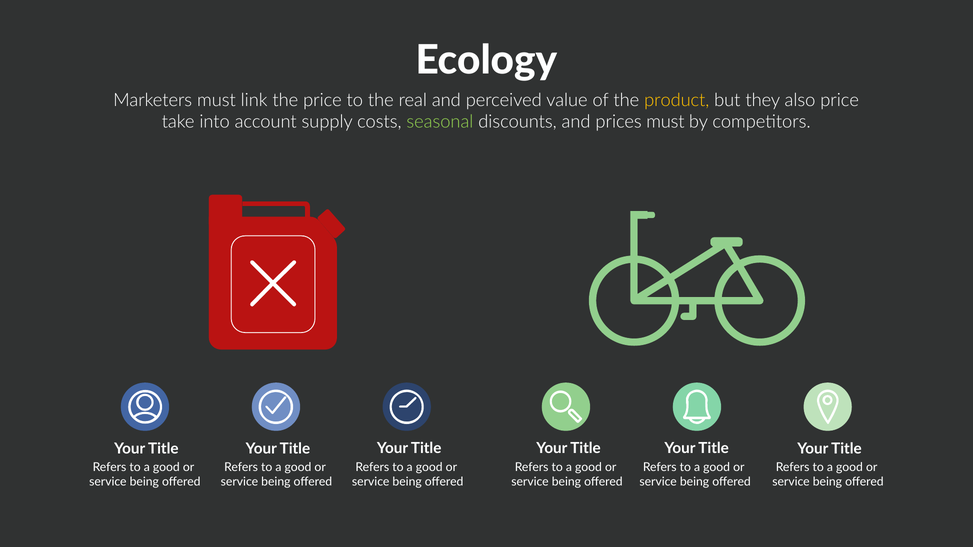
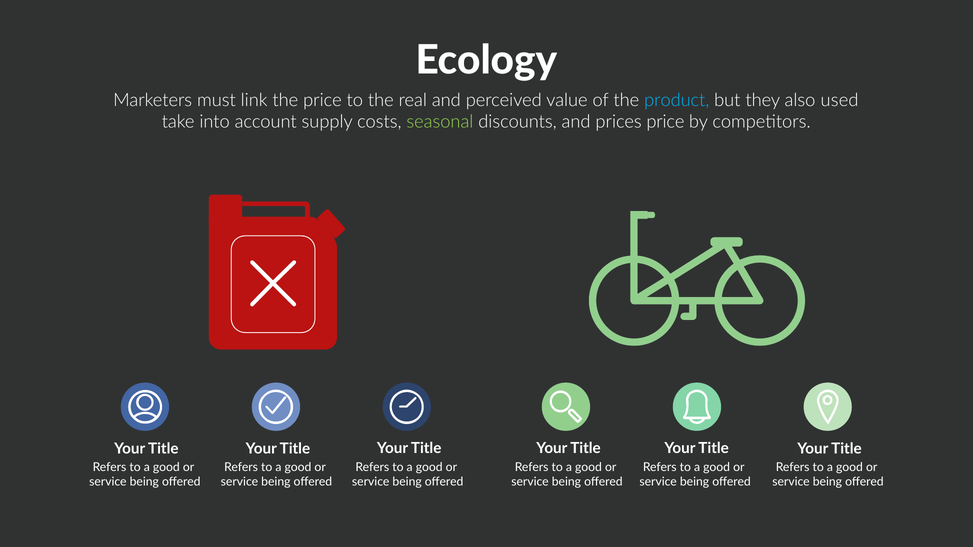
product colour: yellow -> light blue
also price: price -> used
prices must: must -> price
